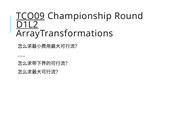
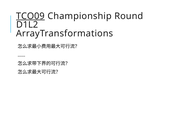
D1L2 underline: present -> none
